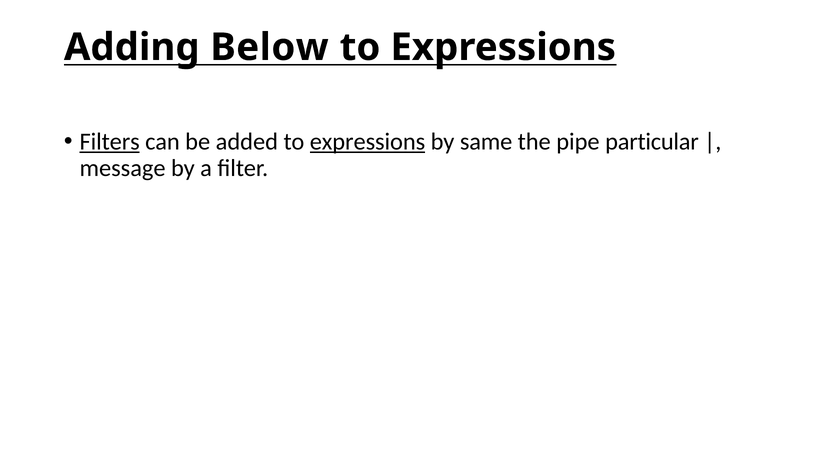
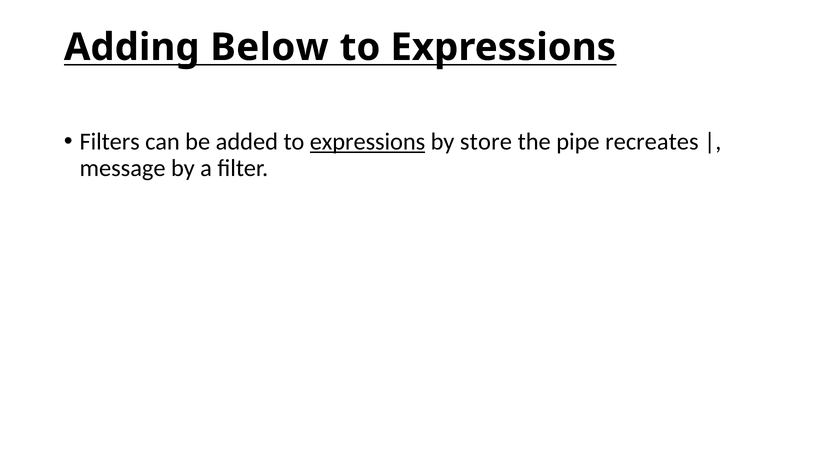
Filters underline: present -> none
same: same -> store
particular: particular -> recreates
